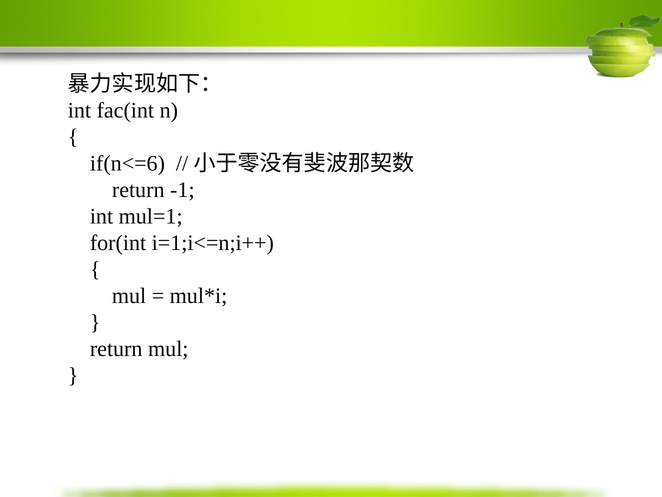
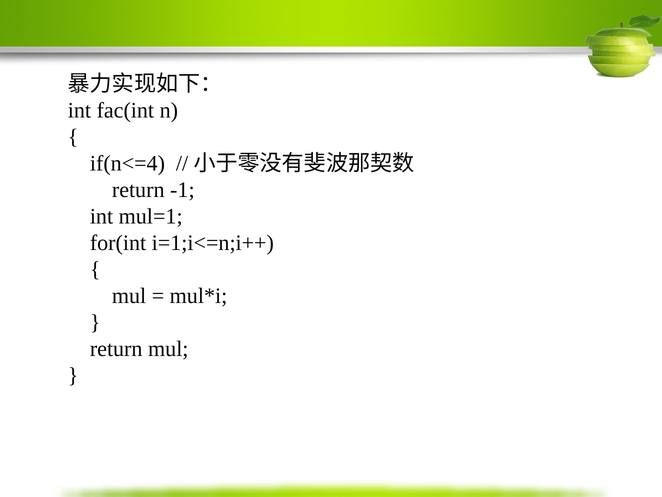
if(n<=6: if(n<=6 -> if(n<=4
